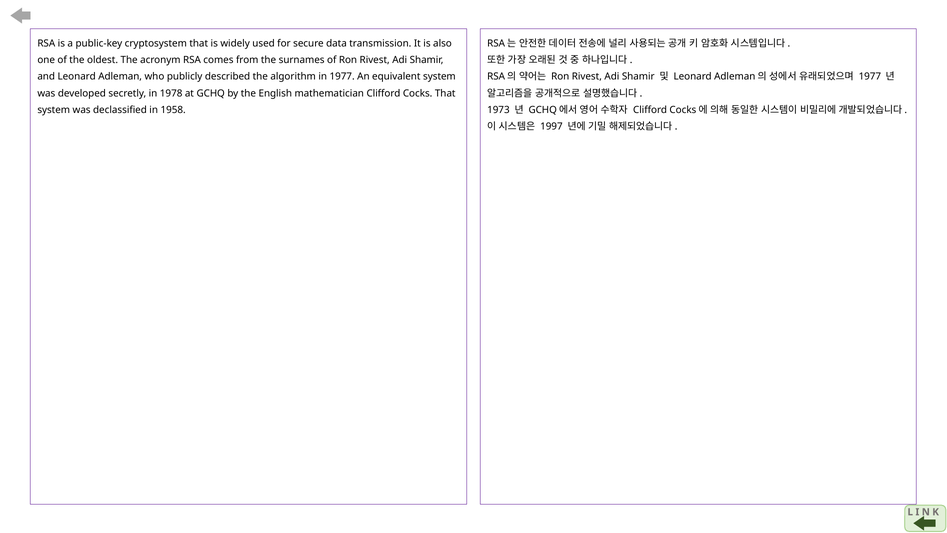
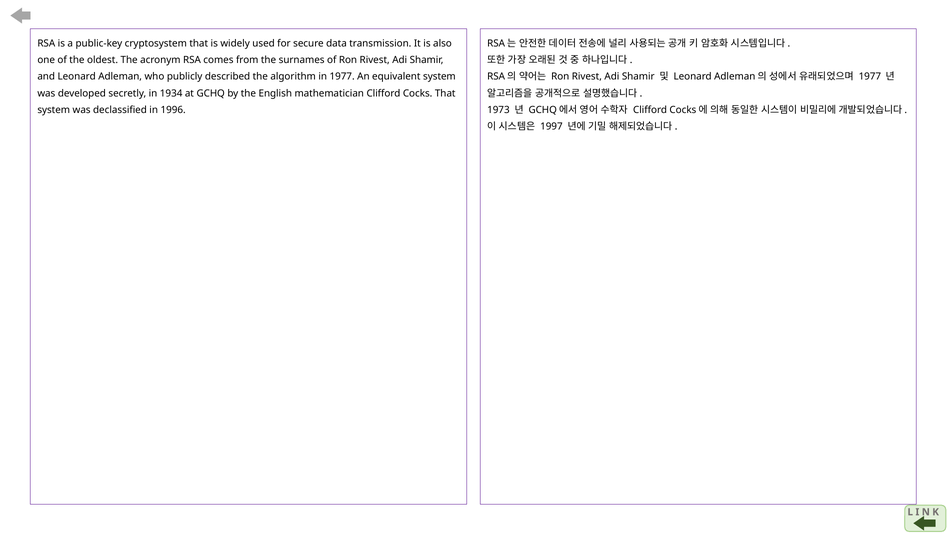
1978: 1978 -> 1934
1958: 1958 -> 1996
